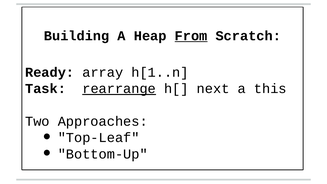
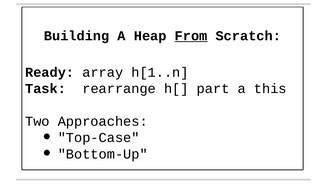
rearrange underline: present -> none
next: next -> part
Top-Leaf: Top-Leaf -> Top-Case
